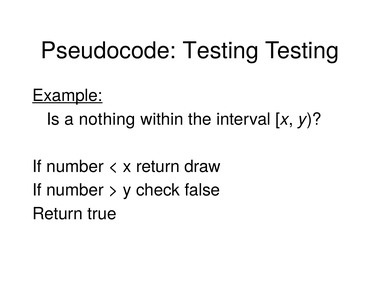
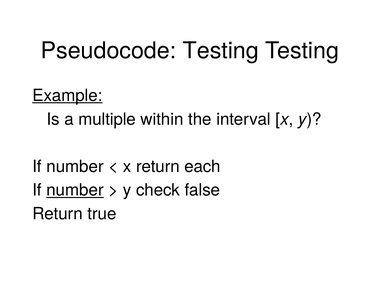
nothing: nothing -> multiple
draw: draw -> each
number at (75, 190) underline: none -> present
